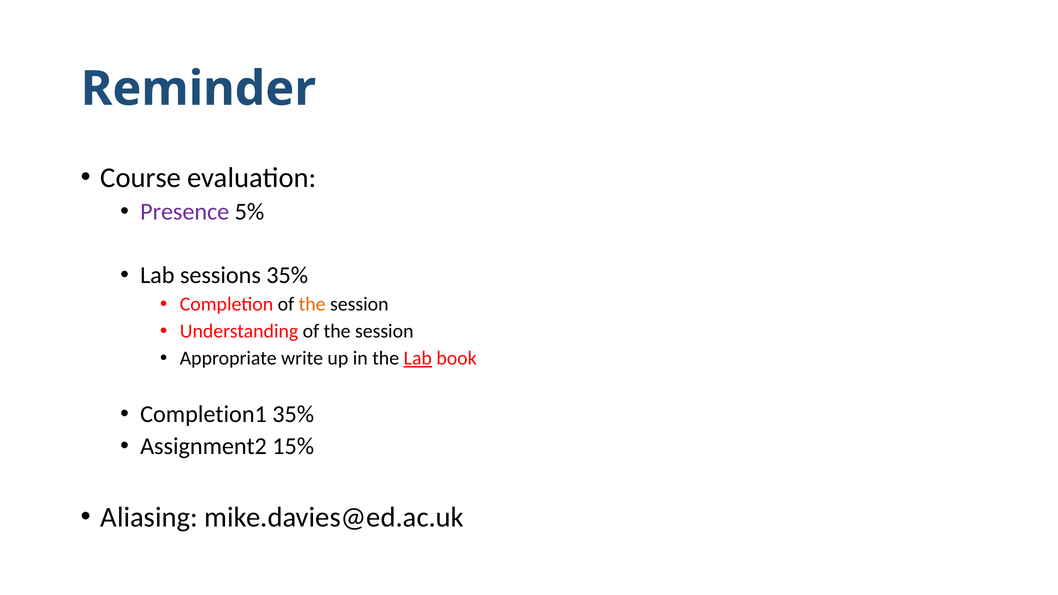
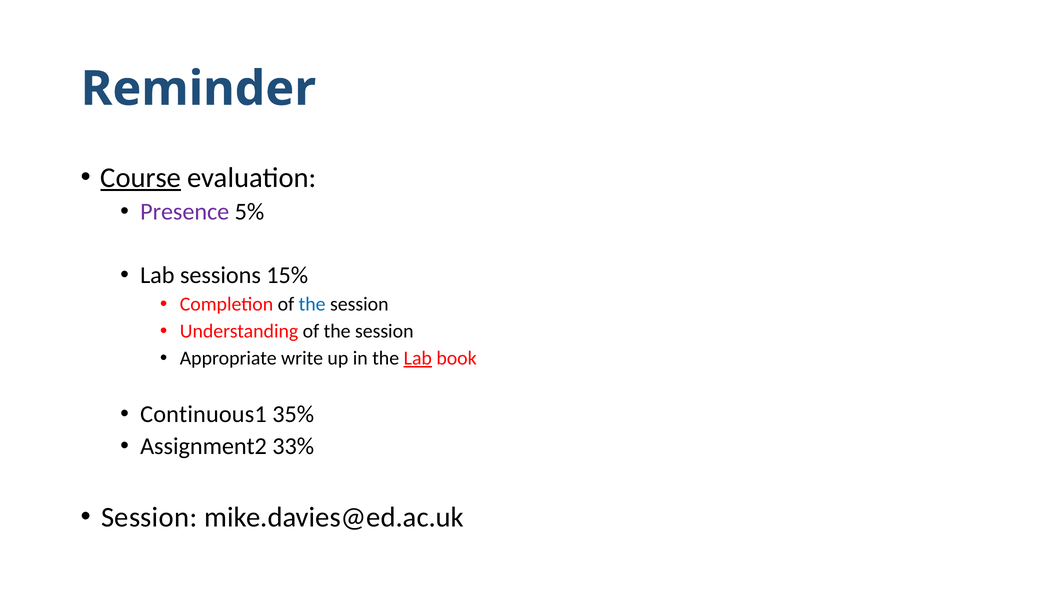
Course underline: none -> present
sessions 35%: 35% -> 15%
the at (312, 304) colour: orange -> blue
Completion1: Completion1 -> Continuous1
15%: 15% -> 33%
Aliasing at (149, 517): Aliasing -> Session
